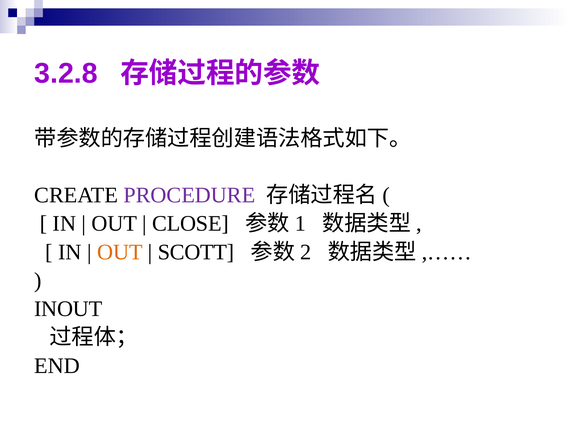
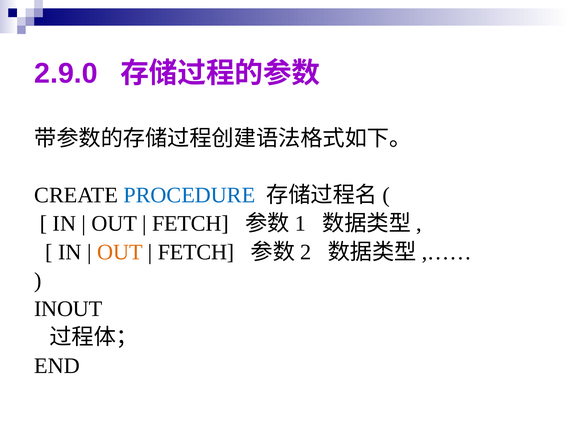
3.2.8: 3.2.8 -> 2.9.0
PROCEDURE colour: purple -> blue
CLOSE at (190, 224): CLOSE -> FETCH
SCOTT at (196, 252): SCOTT -> FETCH
